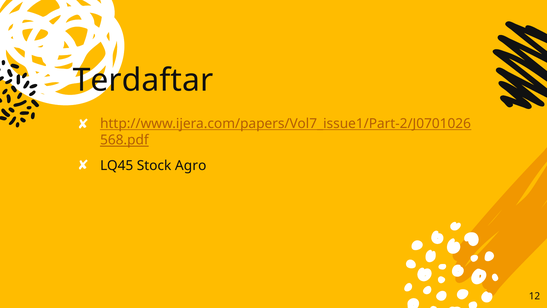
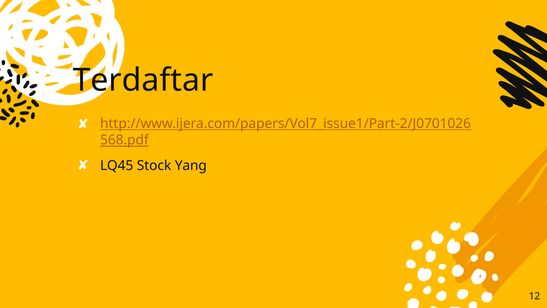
Agro: Agro -> Yang
